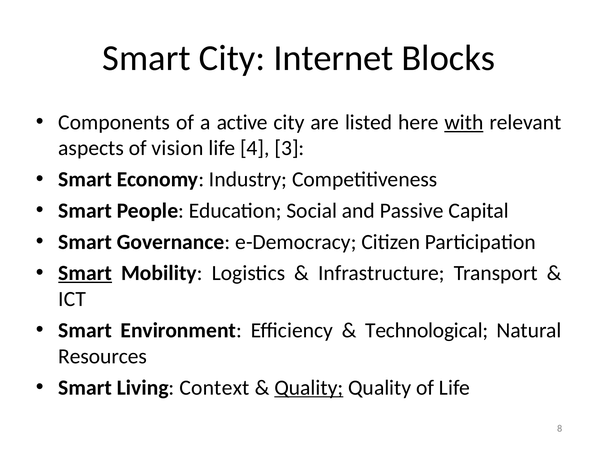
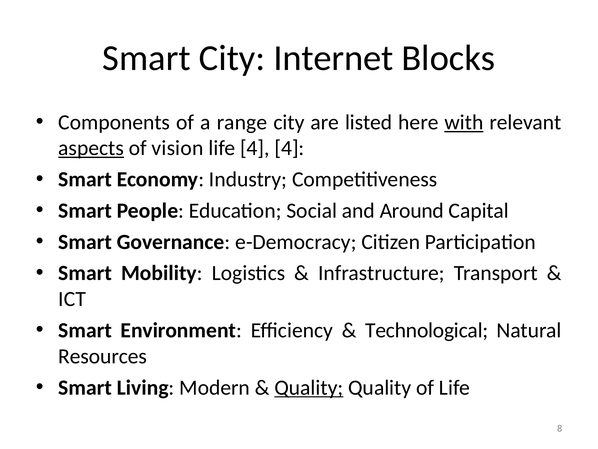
active: active -> range
aspects underline: none -> present
4 3: 3 -> 4
Passive: Passive -> Around
Smart at (85, 273) underline: present -> none
Context: Context -> Modern
